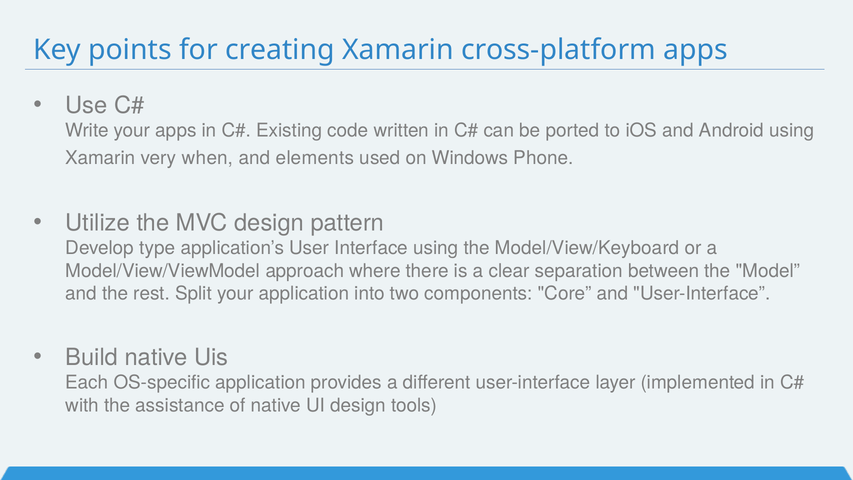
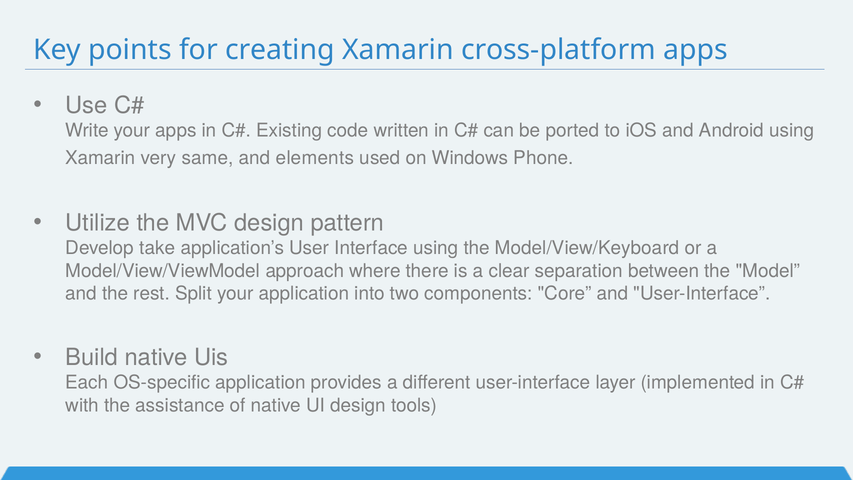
when: when -> same
type: type -> take
